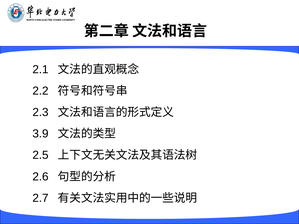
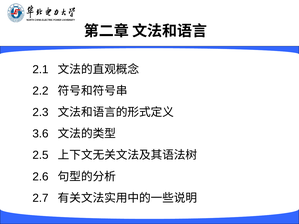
3.9: 3.9 -> 3.6
